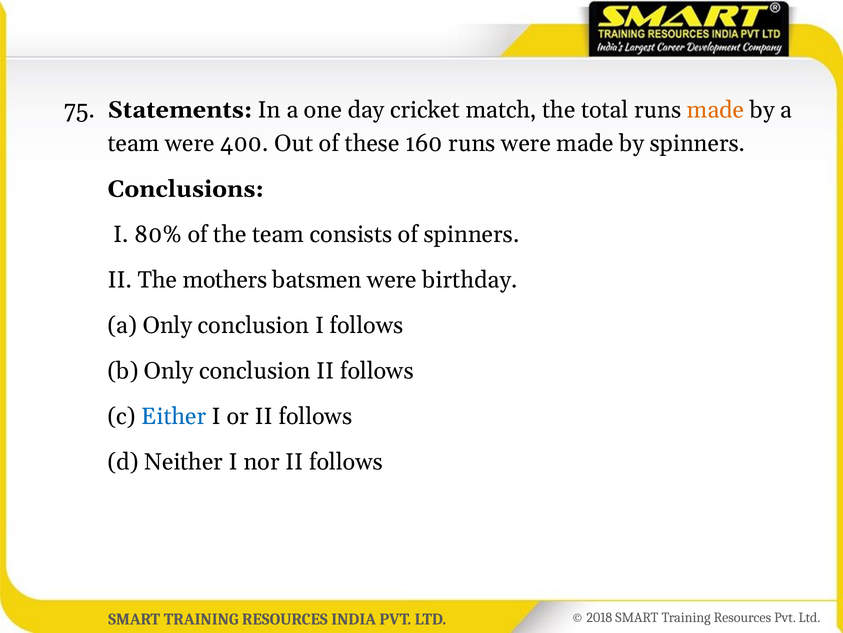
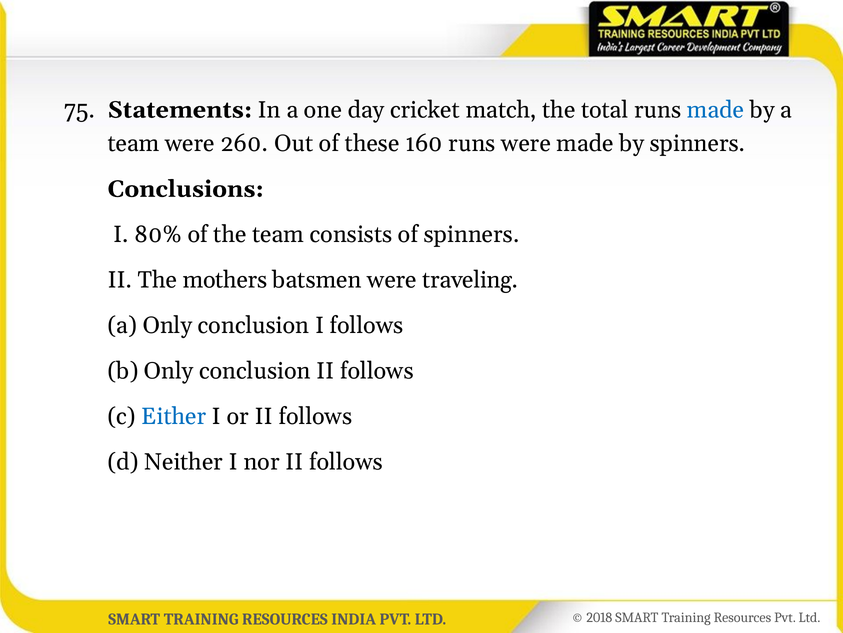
made at (716, 110) colour: orange -> blue
400: 400 -> 260
birthday: birthday -> traveling
